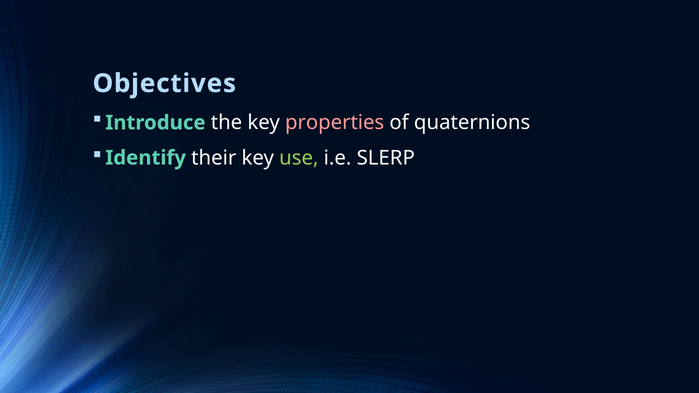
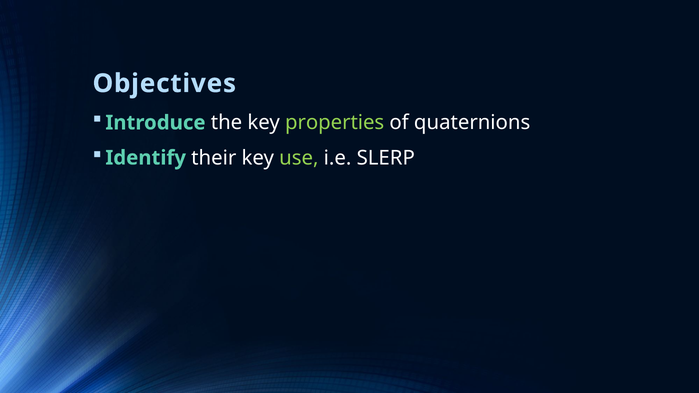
properties colour: pink -> light green
